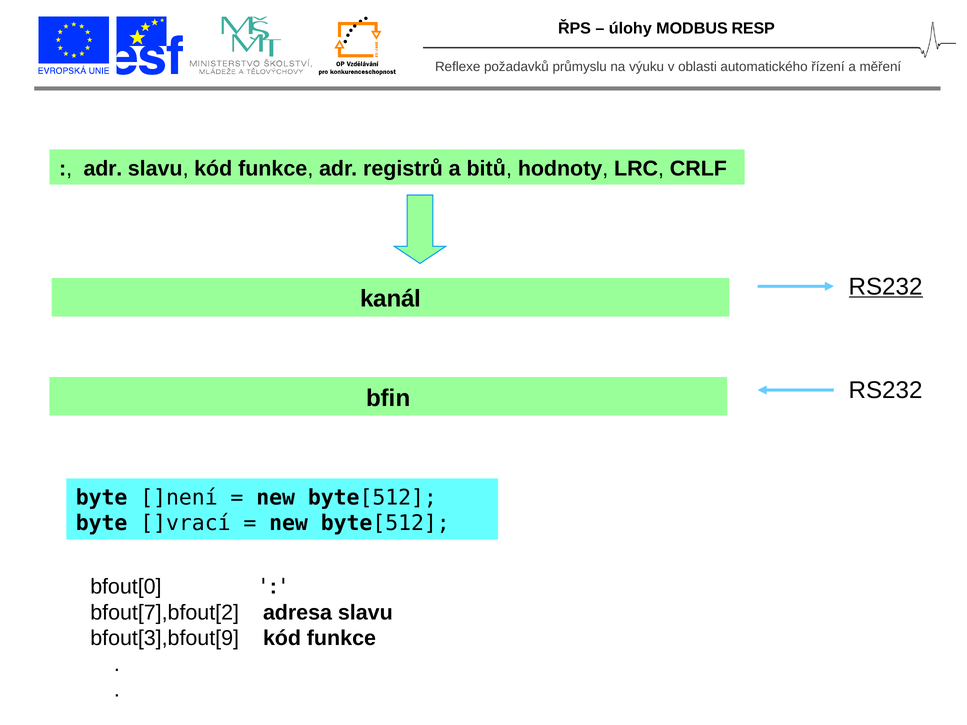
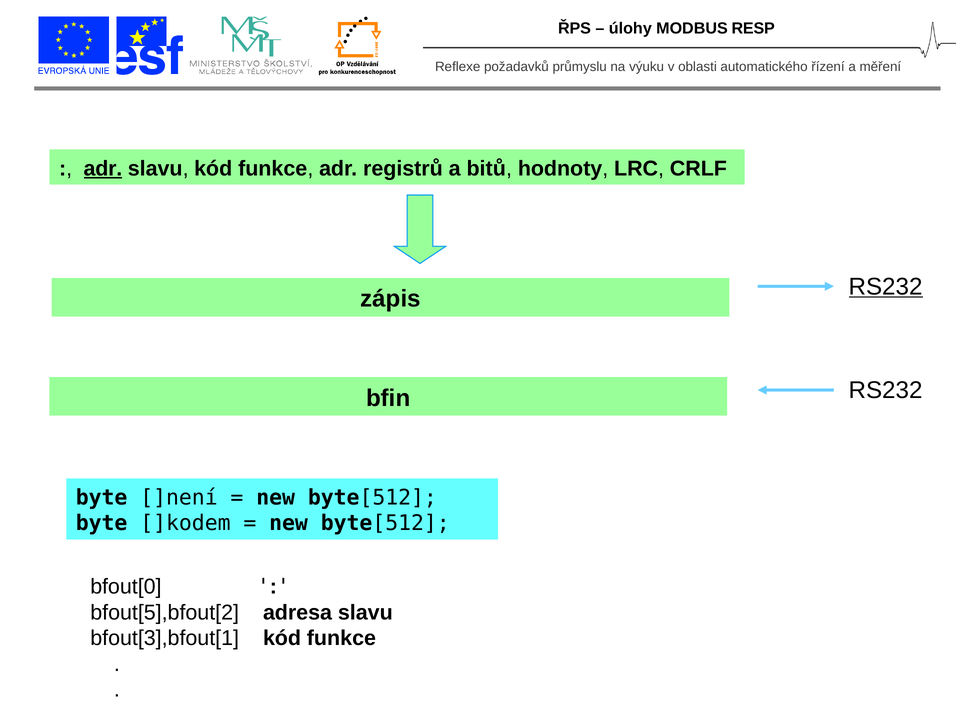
adr at (103, 169) underline: none -> present
kanál: kanál -> zápis
]vrací: ]vrací -> ]kodem
bfout[7],bfout[2: bfout[7],bfout[2 -> bfout[5],bfout[2
bfout[3],bfout[9: bfout[3],bfout[9 -> bfout[3],bfout[1
